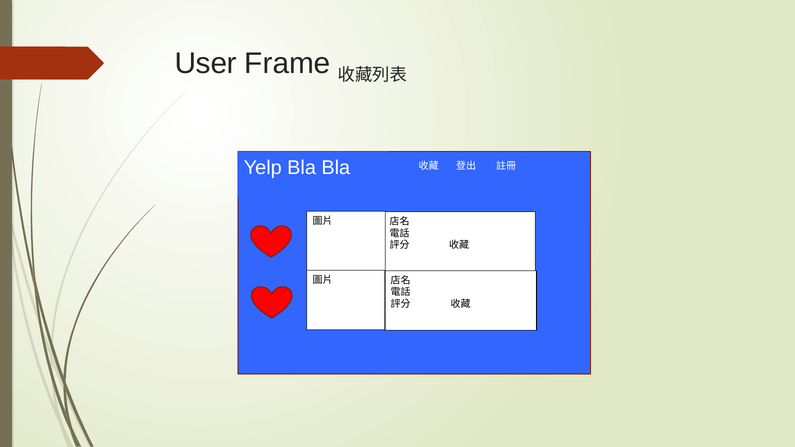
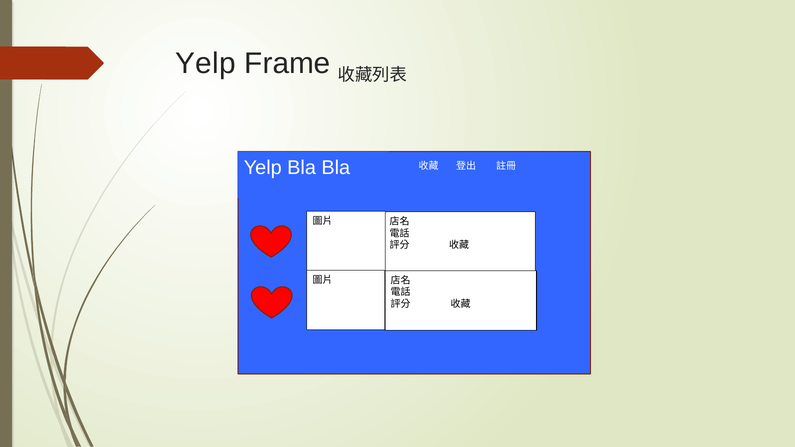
User at (206, 64): User -> Yelp
